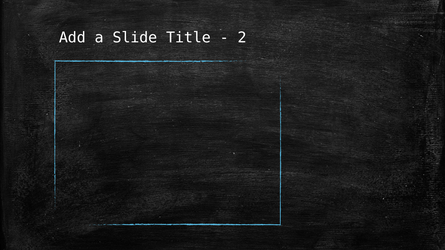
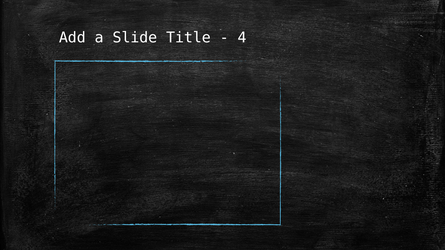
2: 2 -> 4
